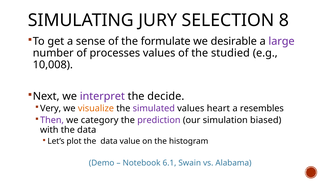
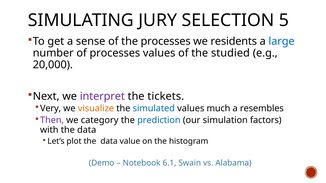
8: 8 -> 5
the formulate: formulate -> processes
desirable: desirable -> residents
large colour: purple -> blue
10,008: 10,008 -> 20,000
decide: decide -> tickets
simulated colour: purple -> blue
heart: heart -> much
prediction colour: purple -> blue
biased: biased -> factors
